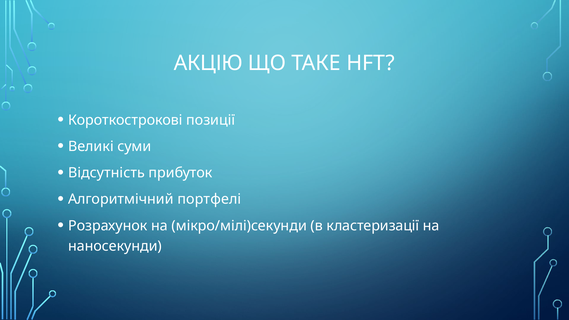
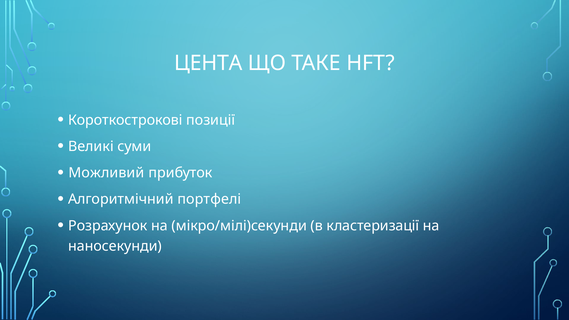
АКЦІЮ: АКЦІЮ -> ЦЕНТА
Відсутність: Відсутність -> Можливий
